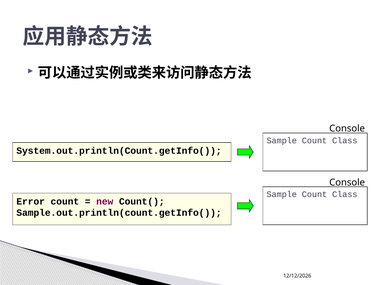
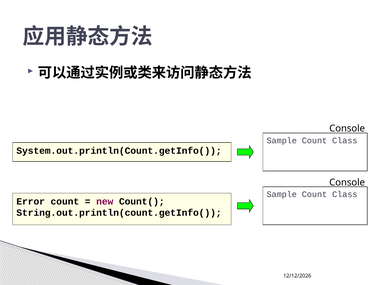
Sample.out.println(count.getInfo(: Sample.out.println(count.getInfo( -> String.out.println(count.getInfo(
